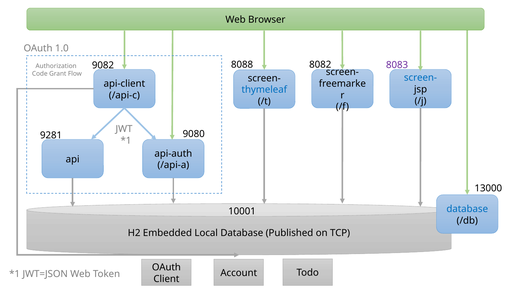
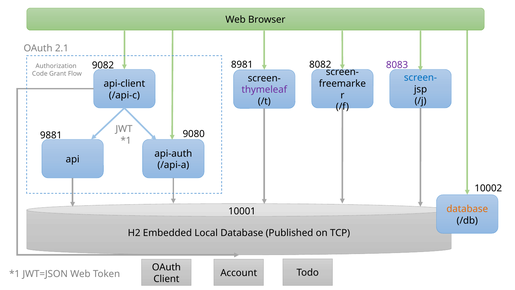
1.0: 1.0 -> 2.1
8088: 8088 -> 8981
thymeleaf colour: blue -> purple
9281: 9281 -> 9881
13000: 13000 -> 10002
database at (467, 209) colour: blue -> orange
